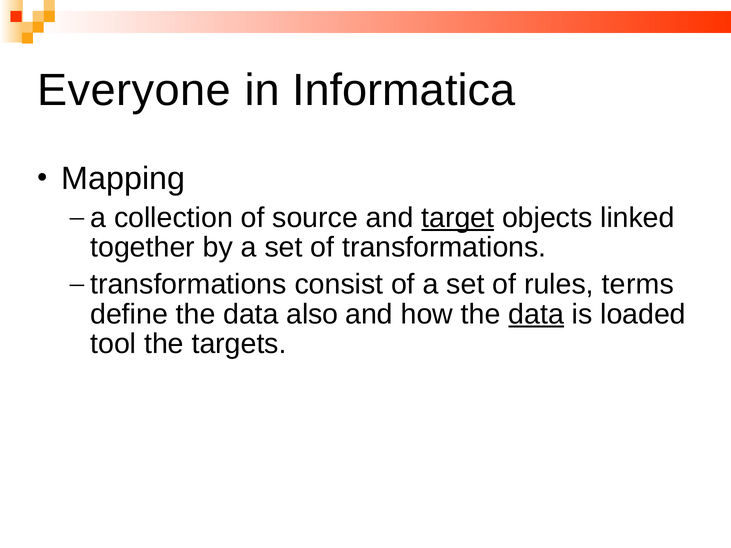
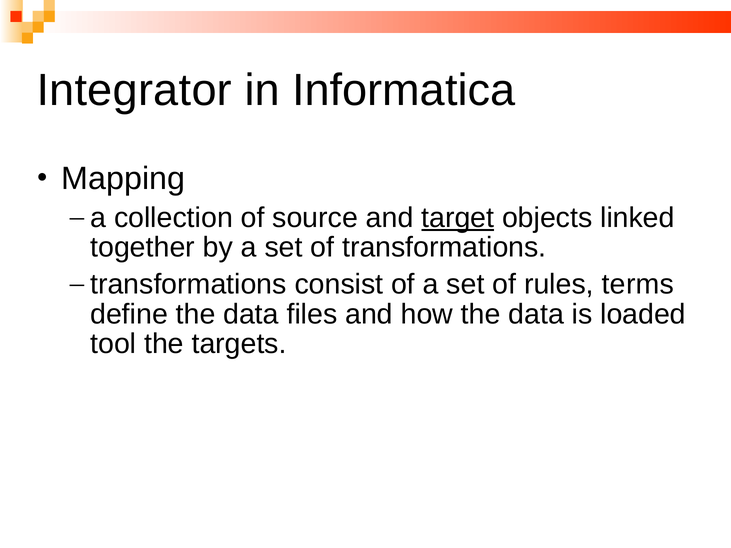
Everyone: Everyone -> Integrator
also: also -> files
data at (536, 314) underline: present -> none
